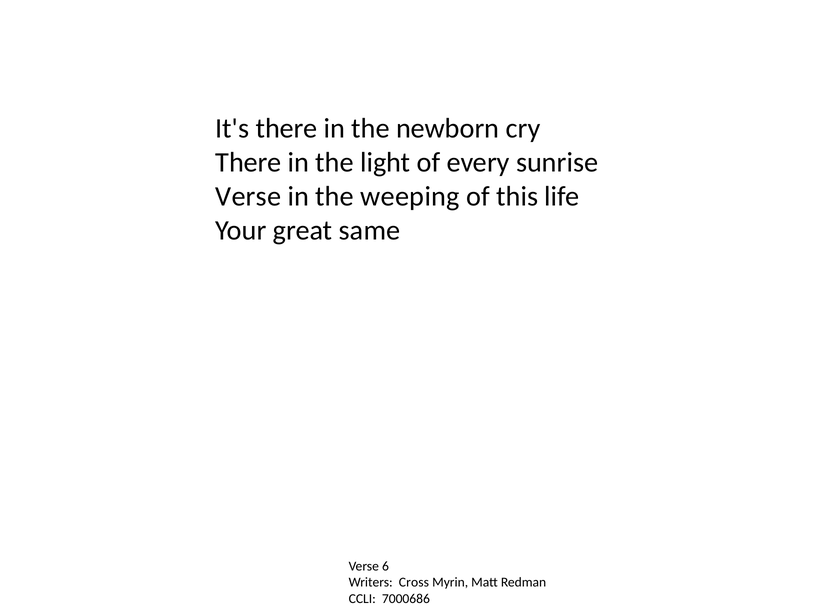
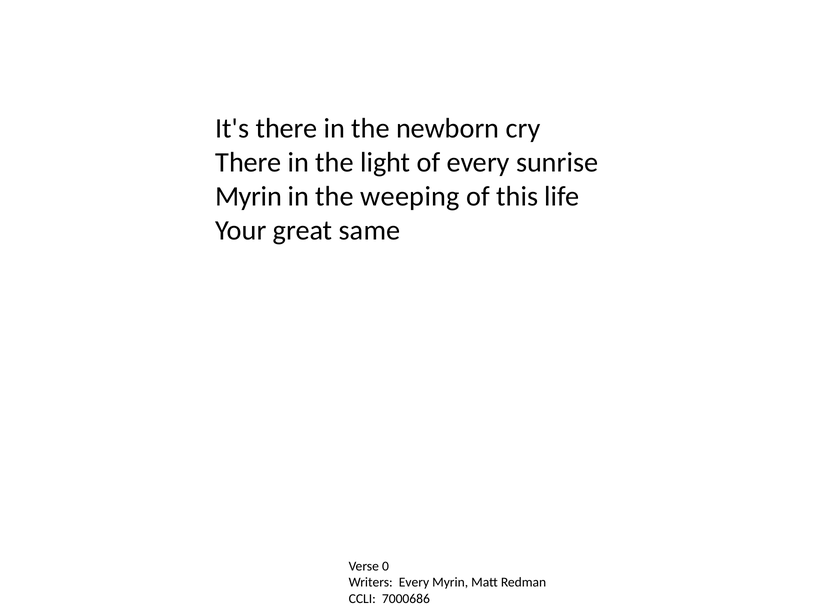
Verse at (248, 197): Verse -> Myrin
6: 6 -> 0
Writers Cross: Cross -> Every
